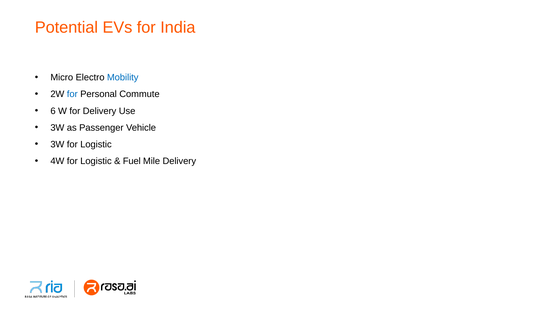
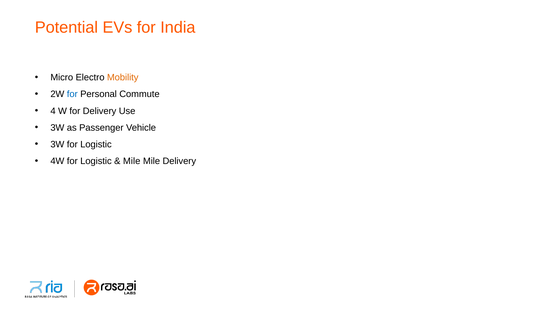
Mobility colour: blue -> orange
6: 6 -> 4
Fuel at (132, 161): Fuel -> Mile
